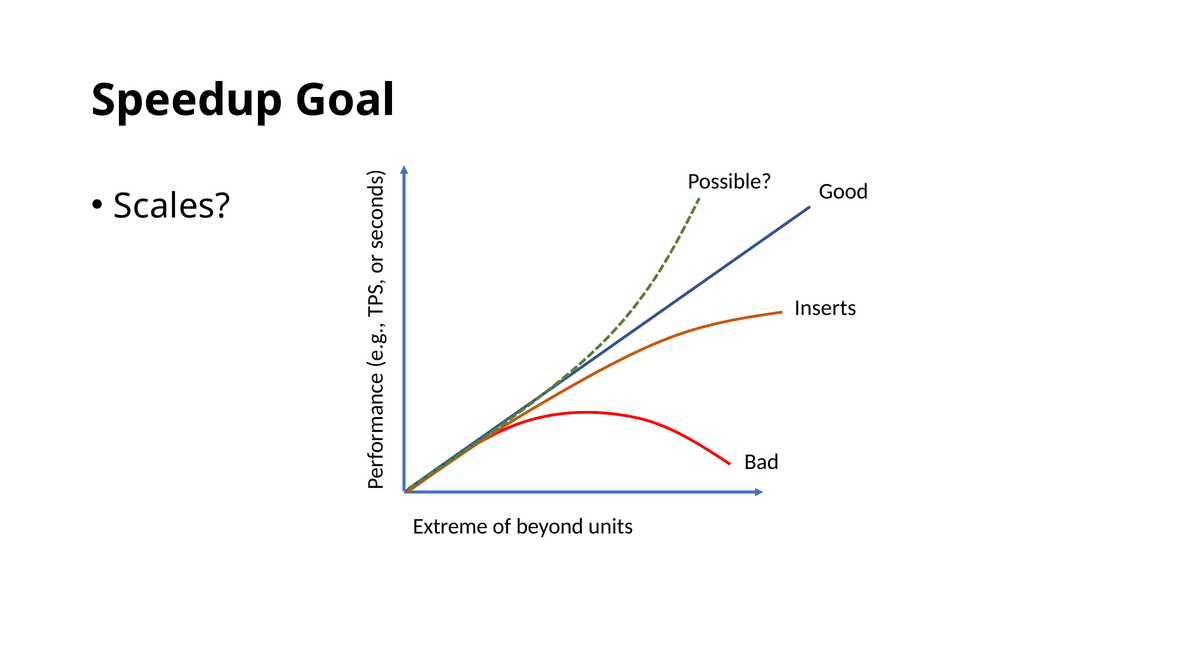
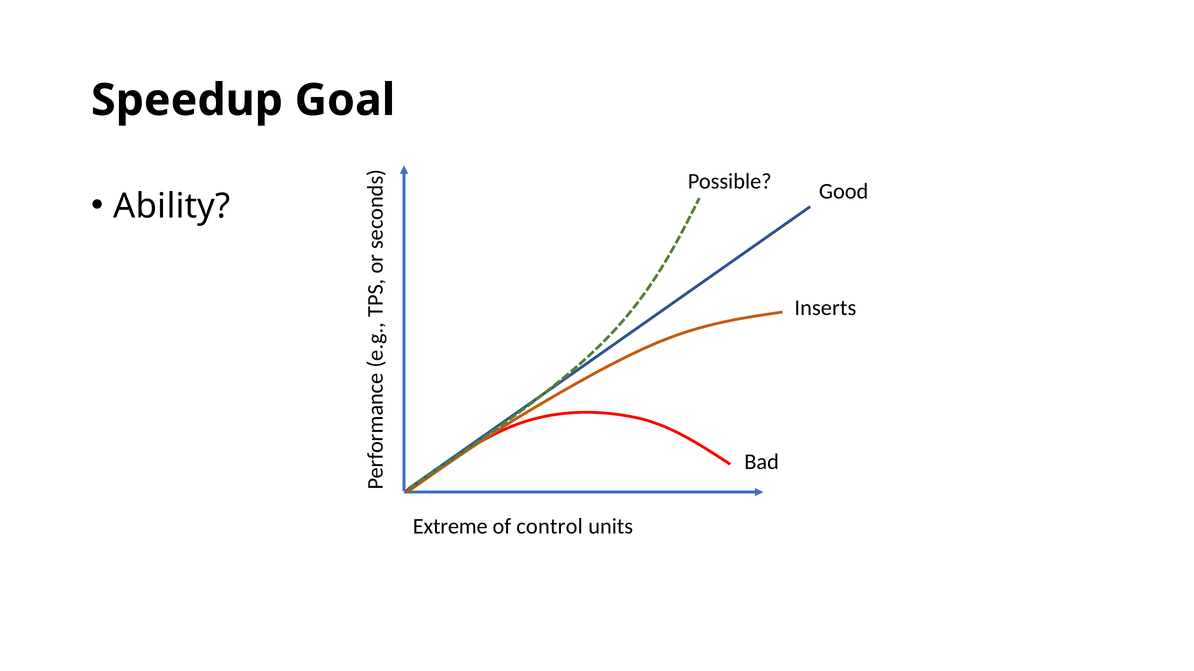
Scales: Scales -> Ability
beyond: beyond -> control
